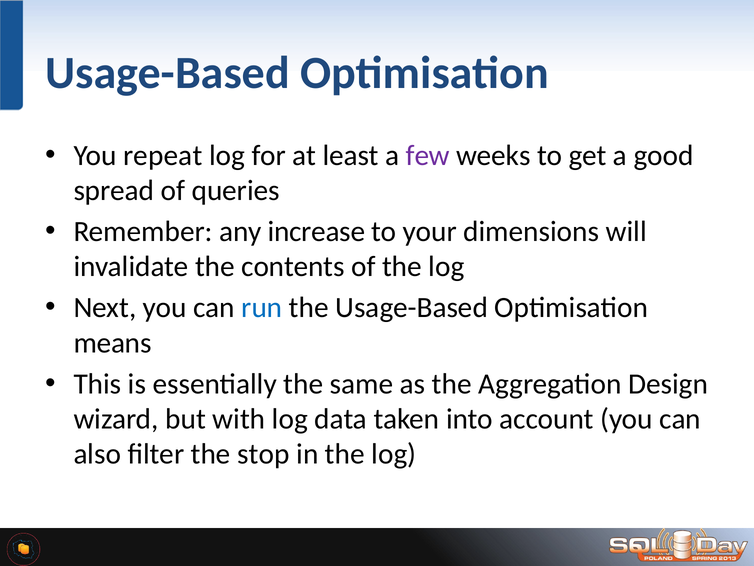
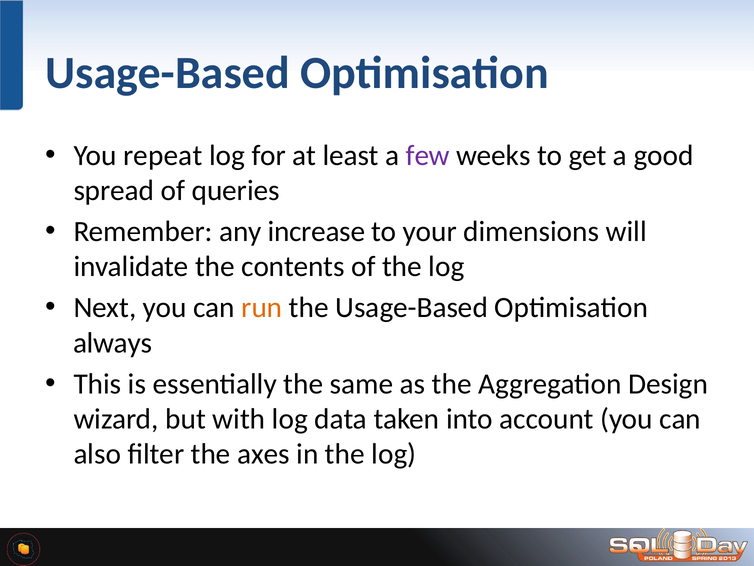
run colour: blue -> orange
means: means -> always
stop: stop -> axes
